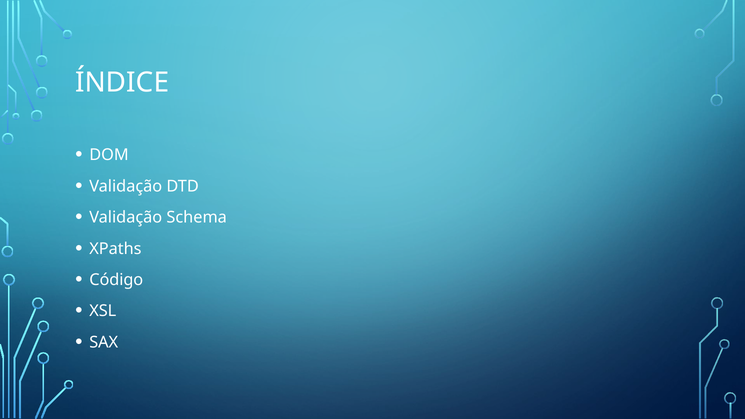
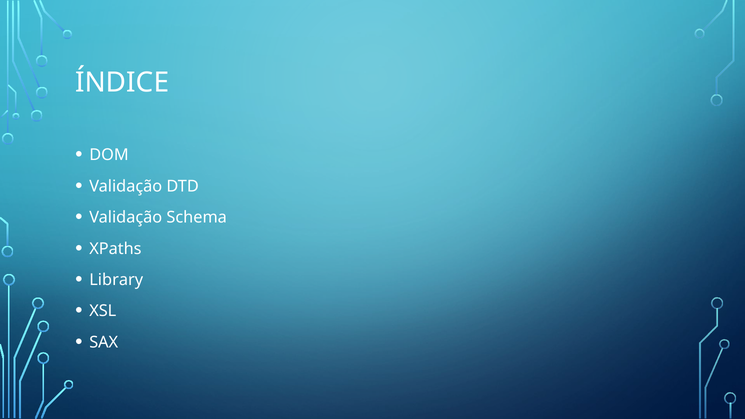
Código: Código -> Library
